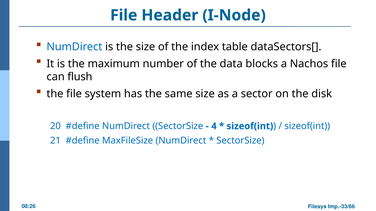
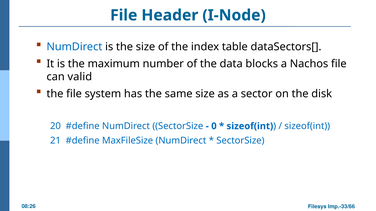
flush: flush -> valid
4: 4 -> 0
